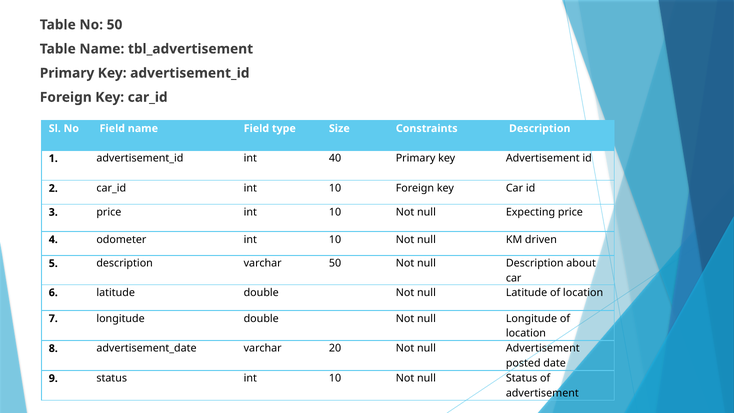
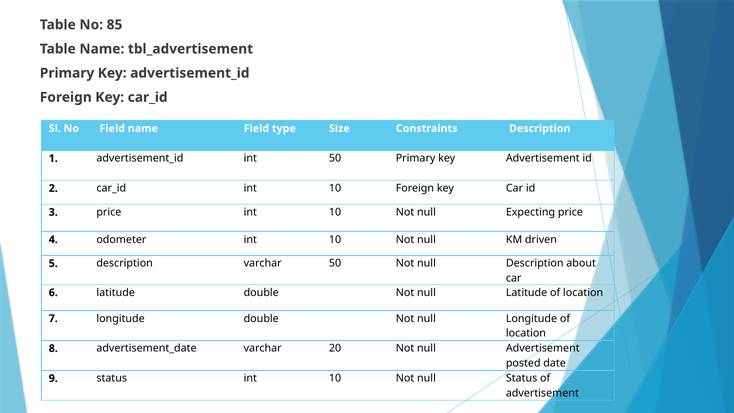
No 50: 50 -> 85
int 40: 40 -> 50
